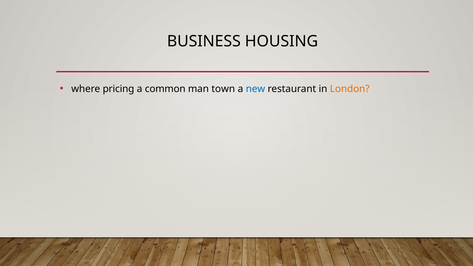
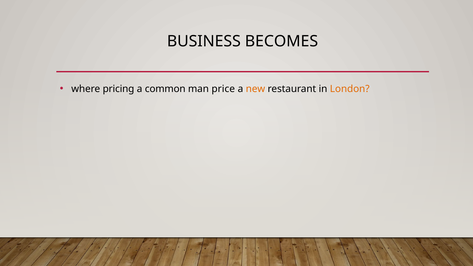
HOUSING: HOUSING -> BECOMES
town: town -> price
new colour: blue -> orange
